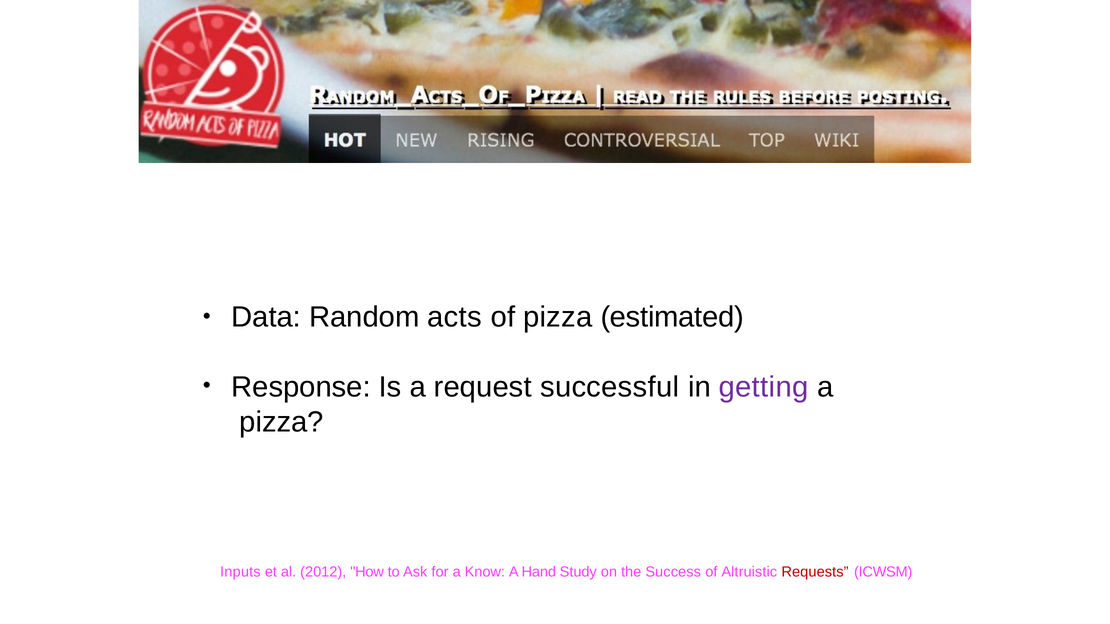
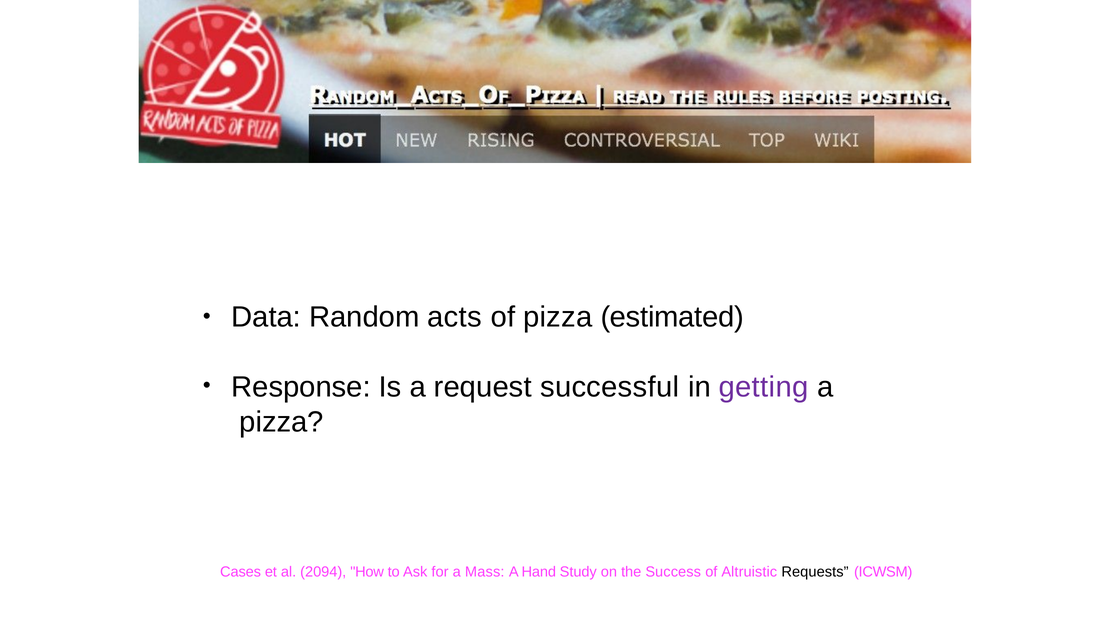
Inputs: Inputs -> Cases
2012: 2012 -> 2094
Know: Know -> Mass
Requests colour: red -> black
